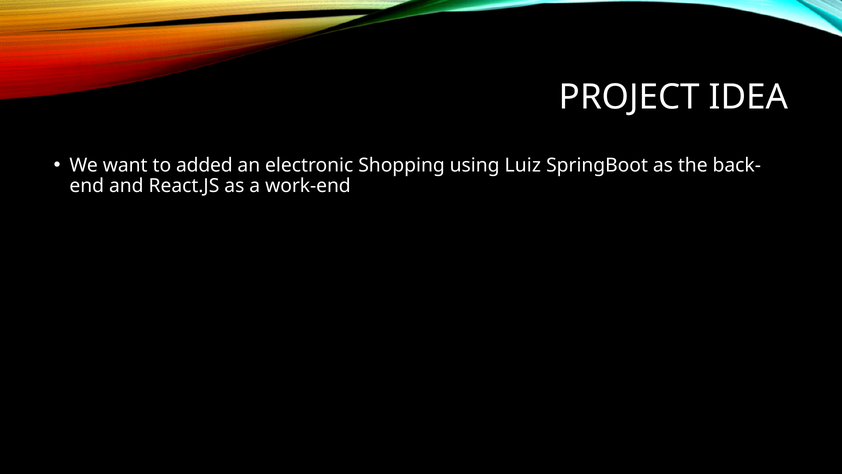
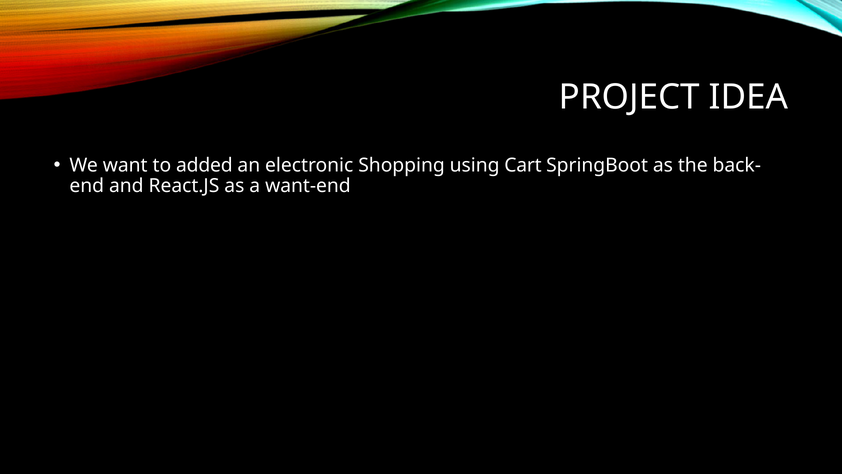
Luiz: Luiz -> Cart
work-end: work-end -> want-end
